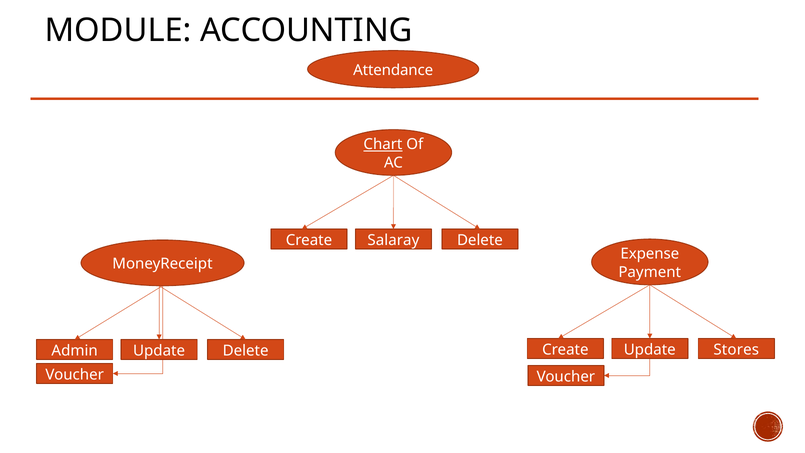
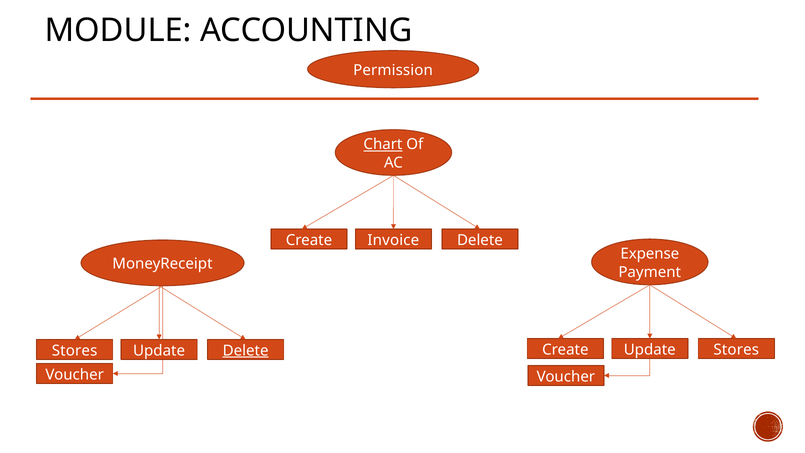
Attendance: Attendance -> Permission
Salaray: Salaray -> Invoice
Admin at (75, 350): Admin -> Stores
Delete at (246, 350) underline: none -> present
